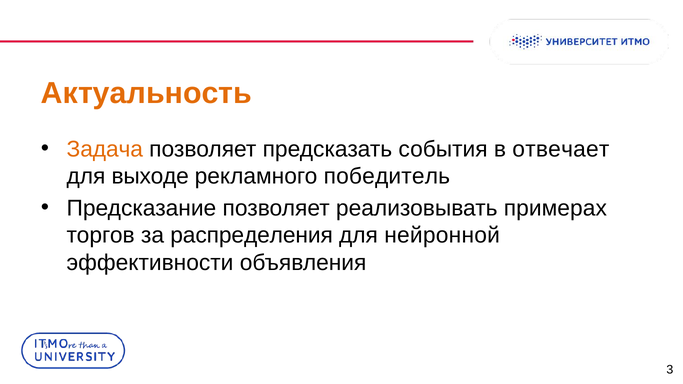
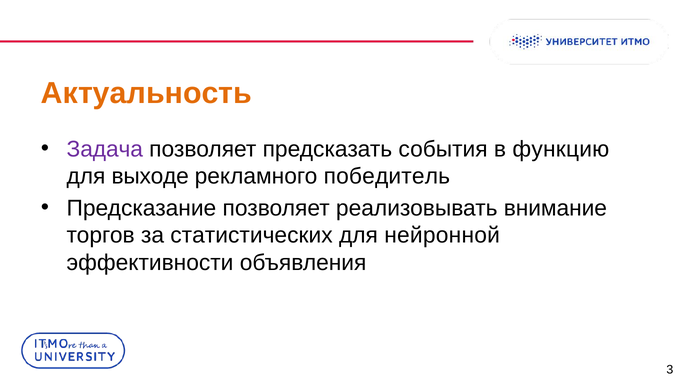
Задача colour: orange -> purple
отвечает: отвечает -> функцию
примерах: примерах -> внимание
распределения: распределения -> статистических
